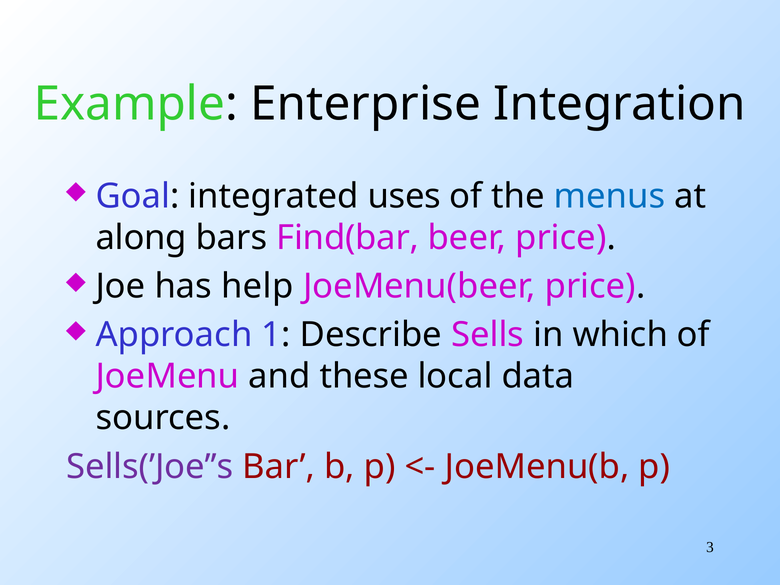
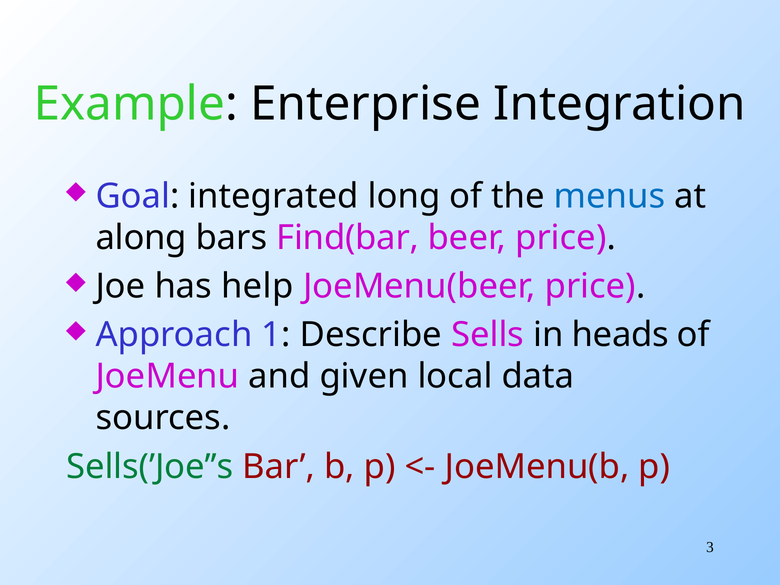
uses: uses -> long
which: which -> heads
these: these -> given
Sells(’Joe’’s colour: purple -> green
